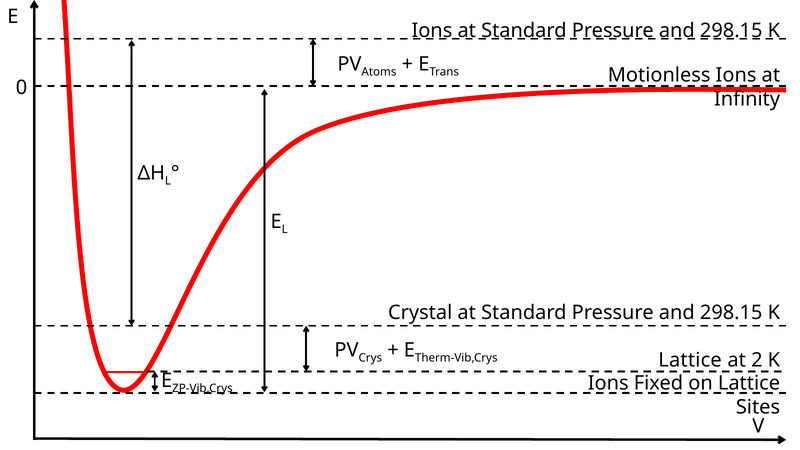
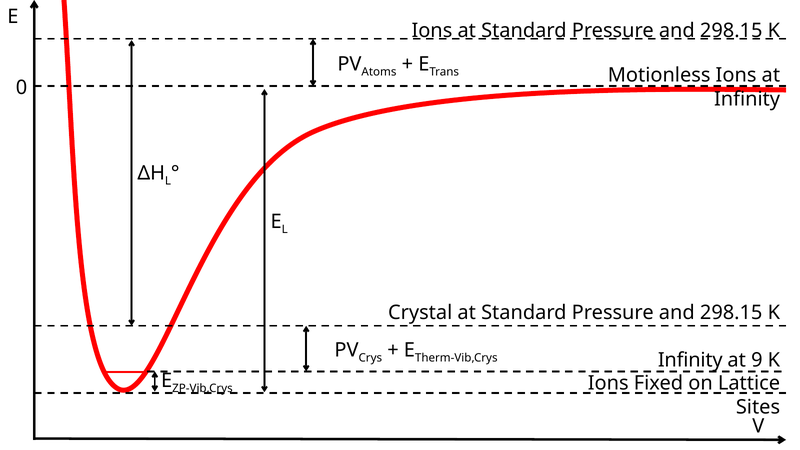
Lattice at (690, 360): Lattice -> Infinity
2: 2 -> 9
